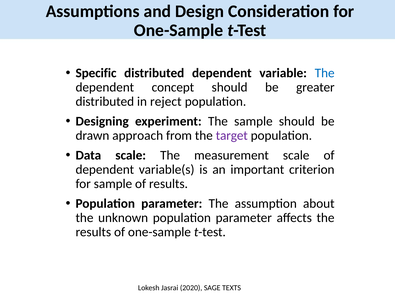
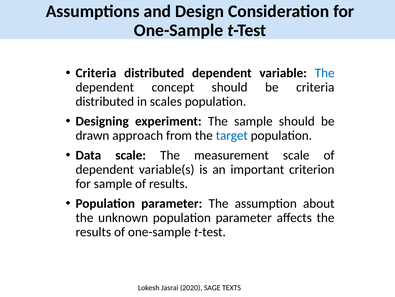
Specific at (96, 73): Specific -> Criteria
be greater: greater -> criteria
reject: reject -> scales
target colour: purple -> blue
